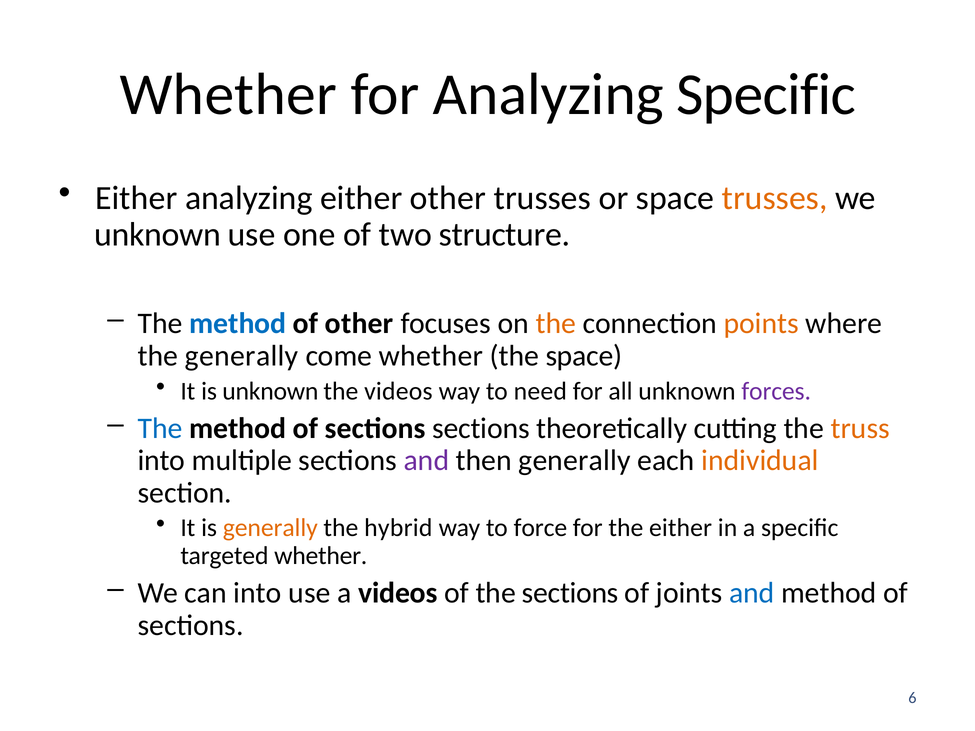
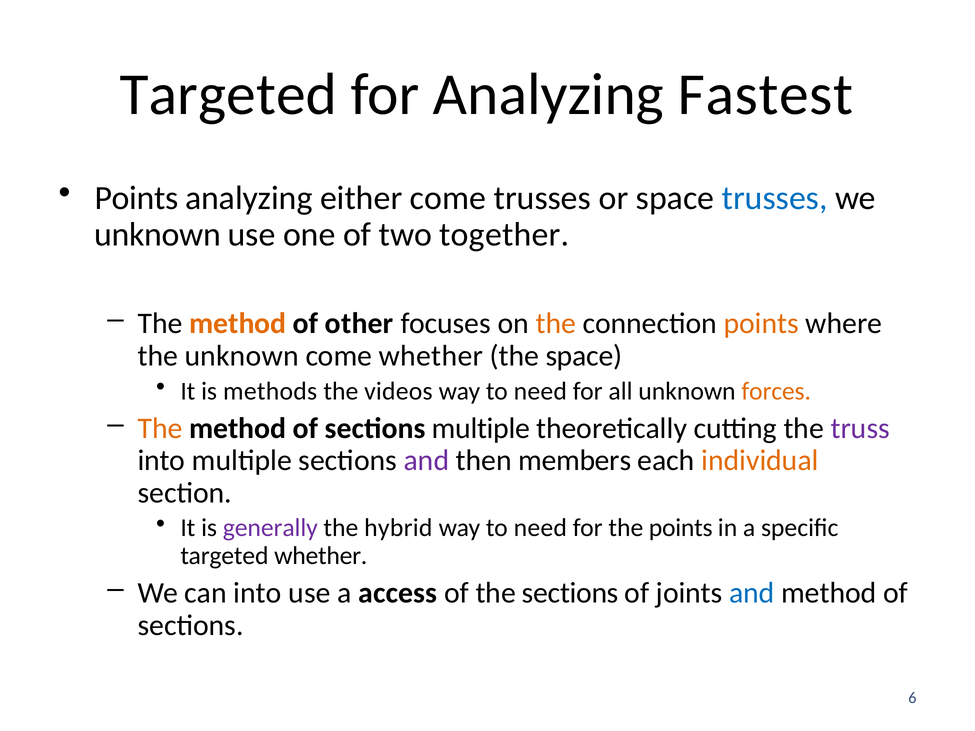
Whether at (228, 94): Whether -> Targeted
Analyzing Specific: Specific -> Fastest
Either at (136, 198): Either -> Points
either other: other -> come
trusses at (775, 198) colour: orange -> blue
structure: structure -> together
method at (238, 324) colour: blue -> orange
the generally: generally -> unknown
is unknown: unknown -> methods
forces colour: purple -> orange
The at (160, 429) colour: blue -> orange
sections sections: sections -> multiple
truss colour: orange -> purple
then generally: generally -> members
generally at (270, 528) colour: orange -> purple
force at (540, 528): force -> need
the either: either -> points
a videos: videos -> access
